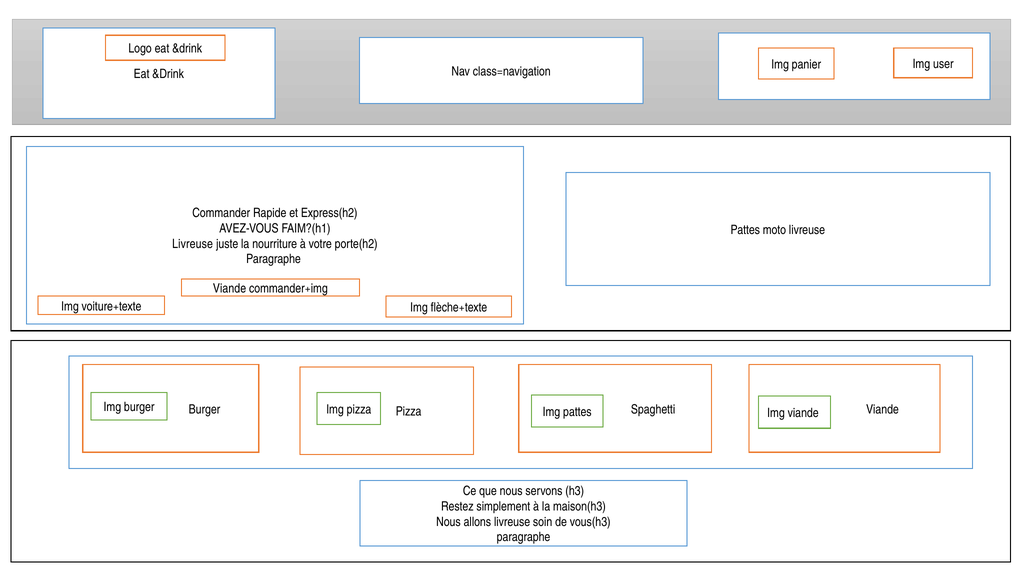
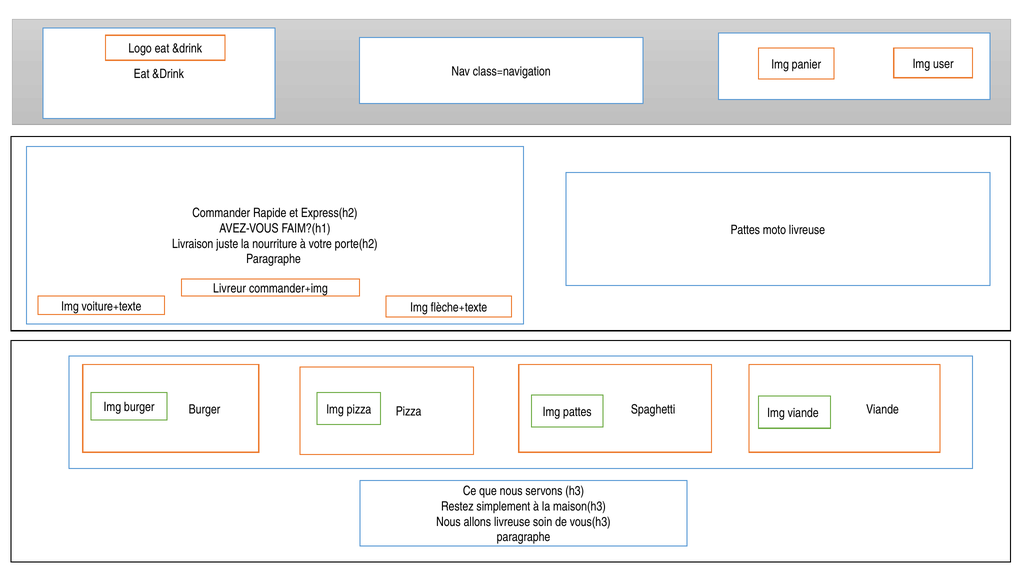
Livreuse at (193, 244): Livreuse -> Livraison
Viande at (230, 288): Viande -> Livreur
